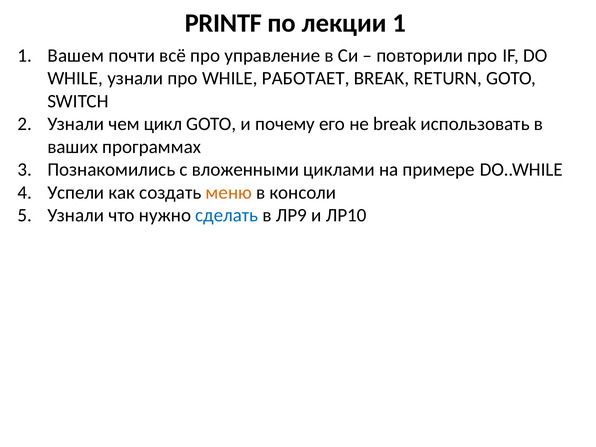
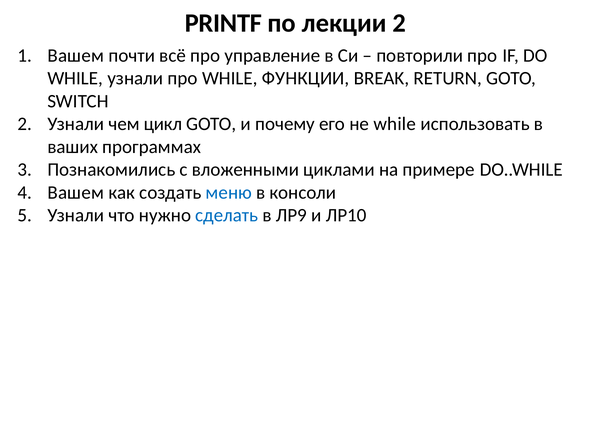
лекции 1: 1 -> 2
РАБОТАЕТ: РАБОТАЕТ -> ФУНКЦИИ
не break: break -> while
Успели at (76, 192): Успели -> Вашем
меню colour: orange -> blue
